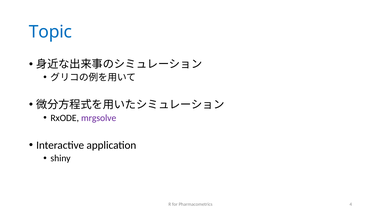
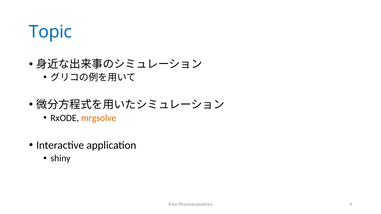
mrgsolve colour: purple -> orange
